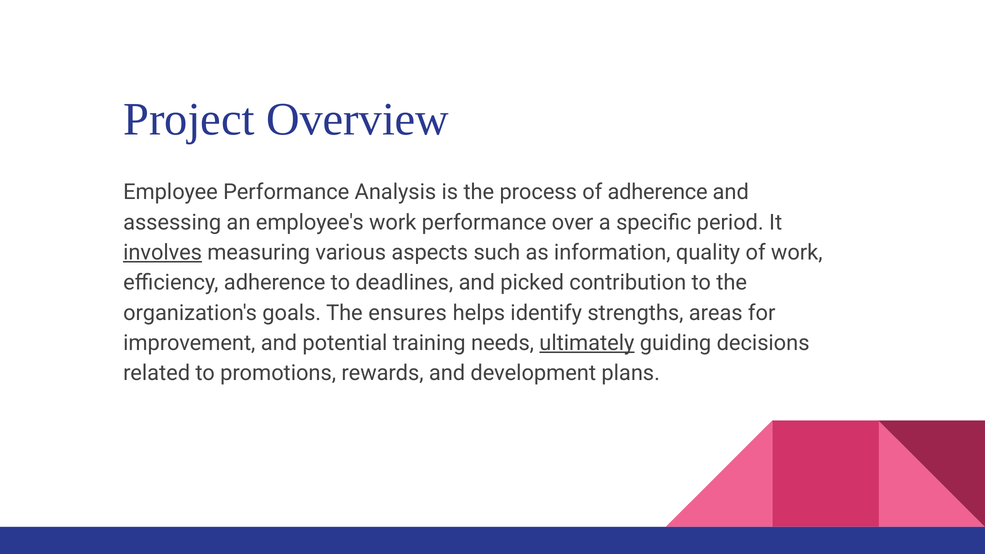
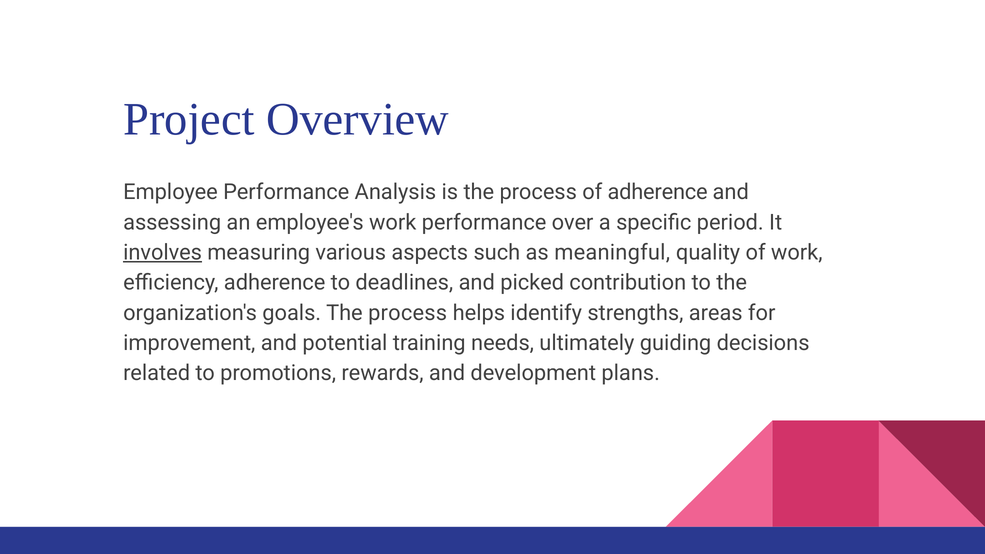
information: information -> meaningful
goals The ensures: ensures -> process
ultimately underline: present -> none
